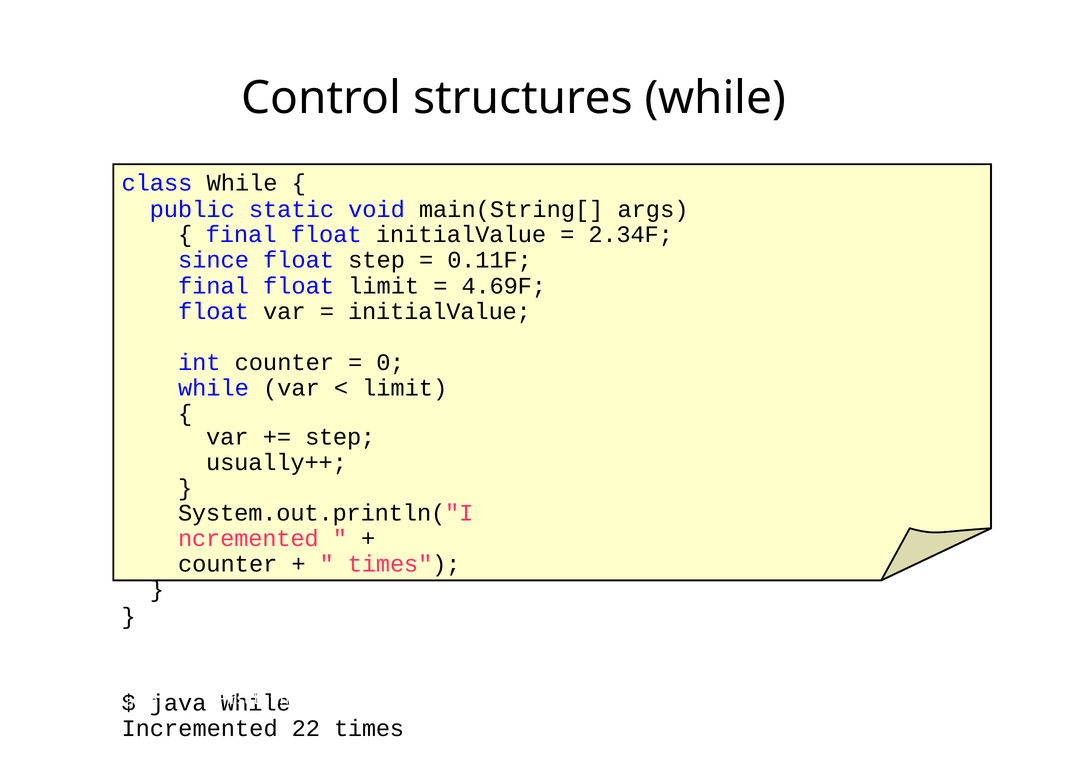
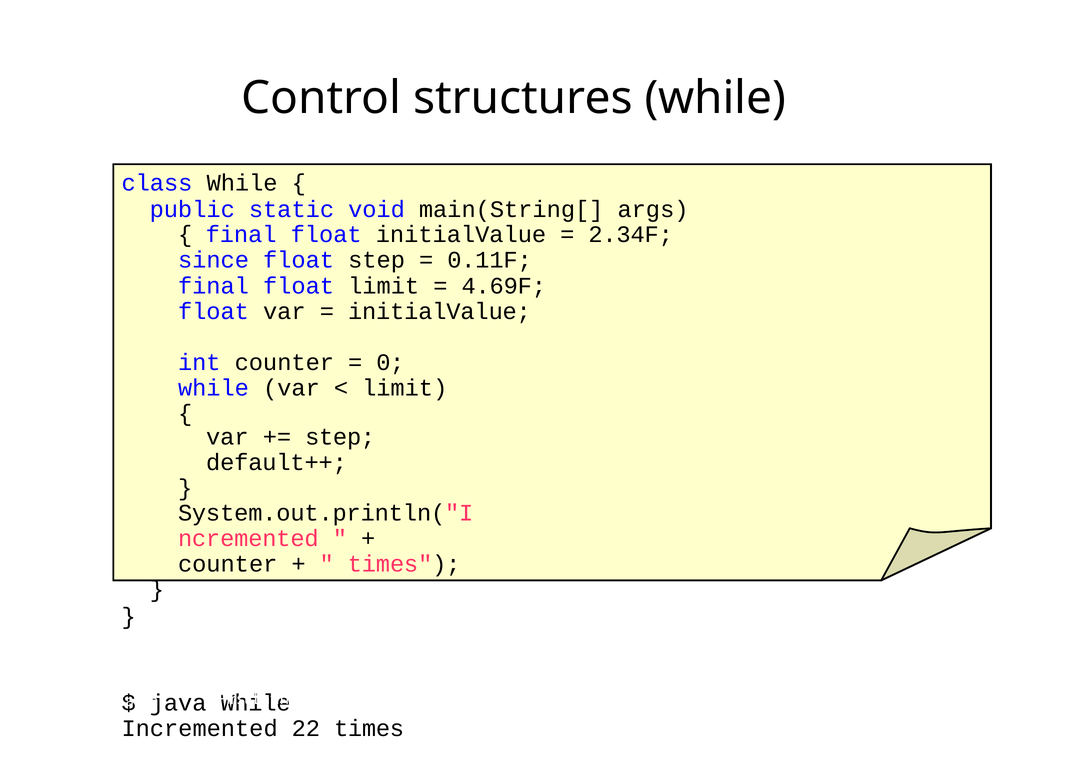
usually++: usually++ -> default++
